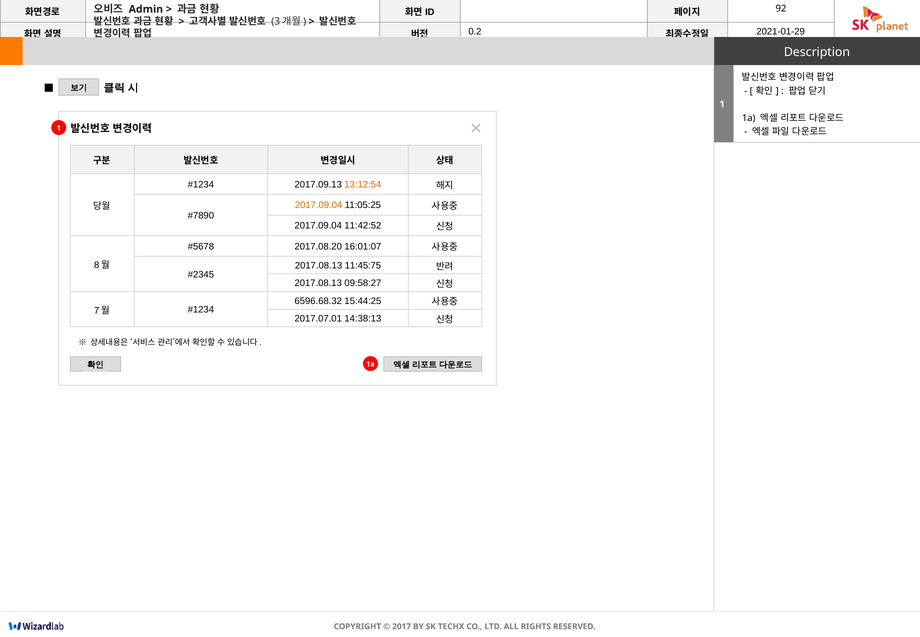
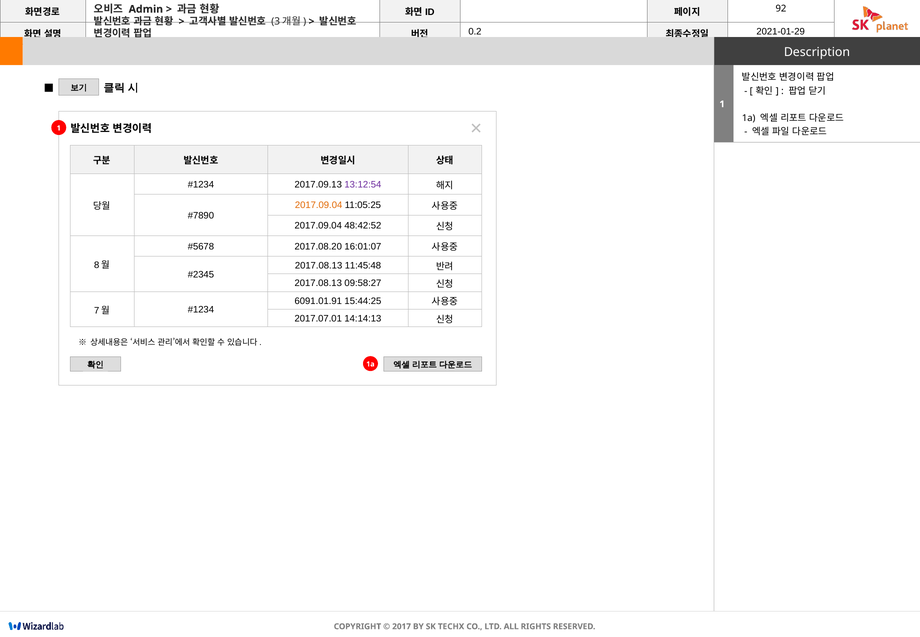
13:12:54 colour: orange -> purple
11:42:52: 11:42:52 -> 48:42:52
11:45:75: 11:45:75 -> 11:45:48
6596.68.32: 6596.68.32 -> 6091.01.91
14:38:13: 14:38:13 -> 14:14:13
